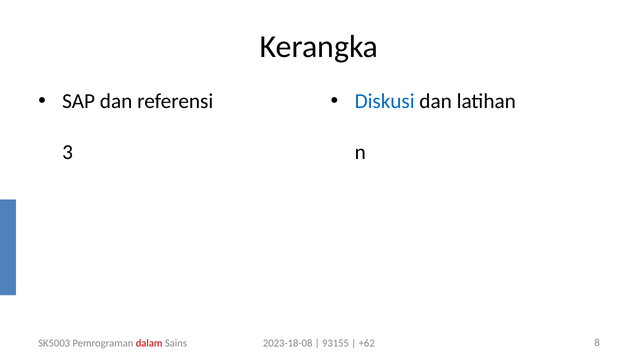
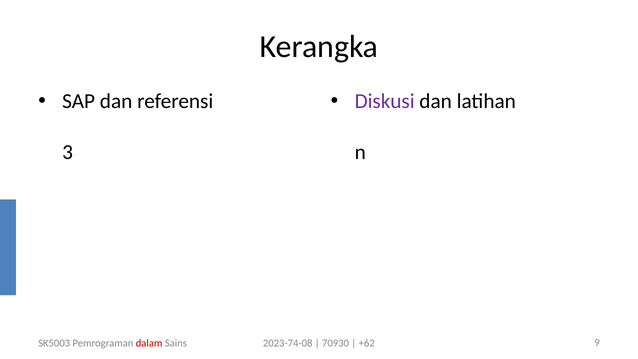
Diskusi colour: blue -> purple
2023-18-08: 2023-18-08 -> 2023-74-08
93155: 93155 -> 70930
8: 8 -> 9
